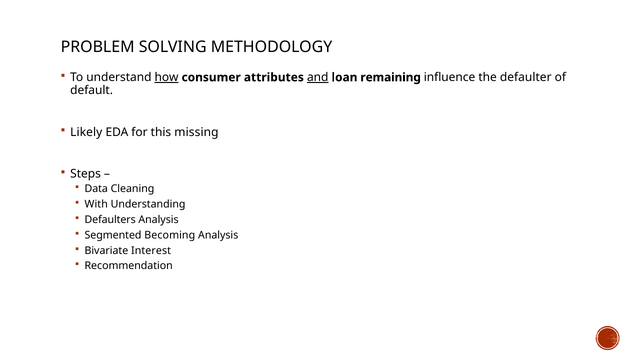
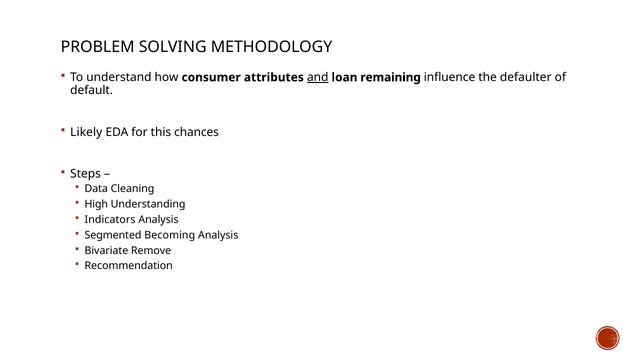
how underline: present -> none
missing: missing -> chances
With: With -> High
Defaulters: Defaulters -> Indicators
Interest: Interest -> Remove
